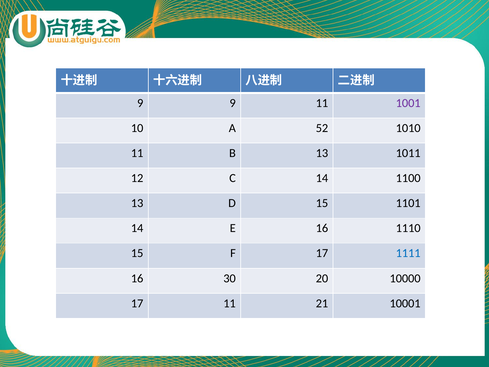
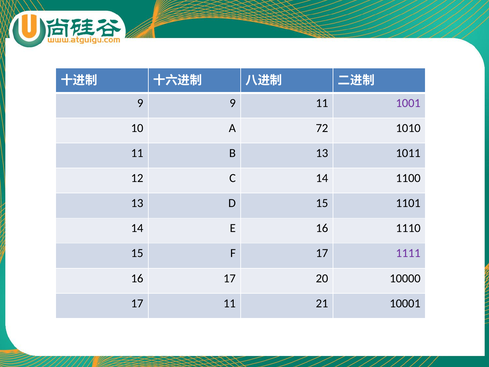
52: 52 -> 72
1111 colour: blue -> purple
16 30: 30 -> 17
